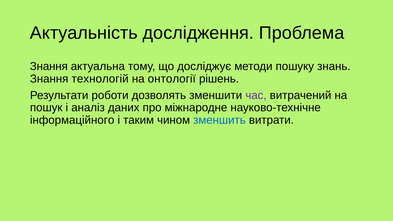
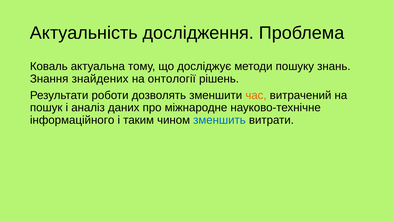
Знання at (49, 66): Знання -> Коваль
технологій: технологій -> знайдених
час colour: purple -> orange
